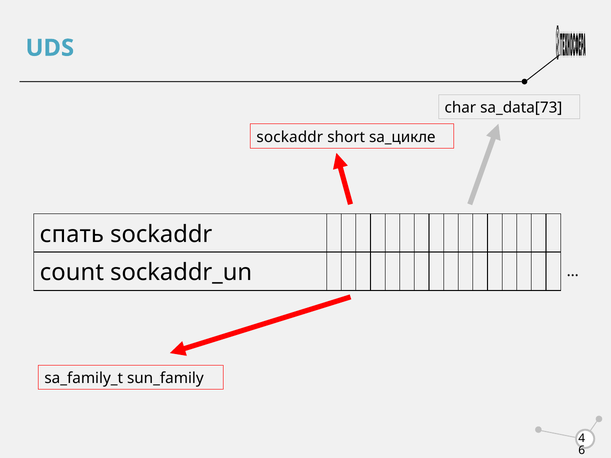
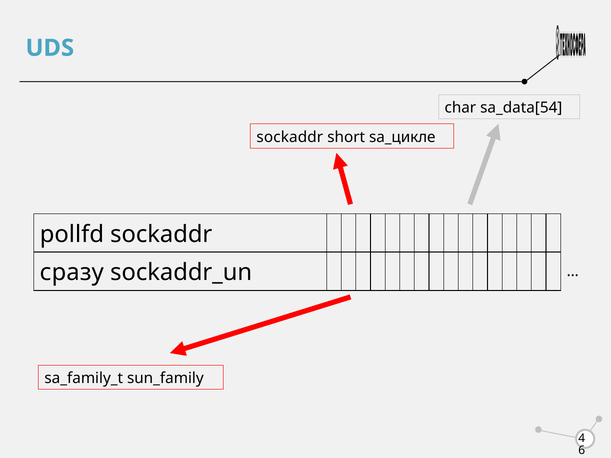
sa_data[73: sa_data[73 -> sa_data[54
спать: спать -> pollfd
count: count -> сразу
